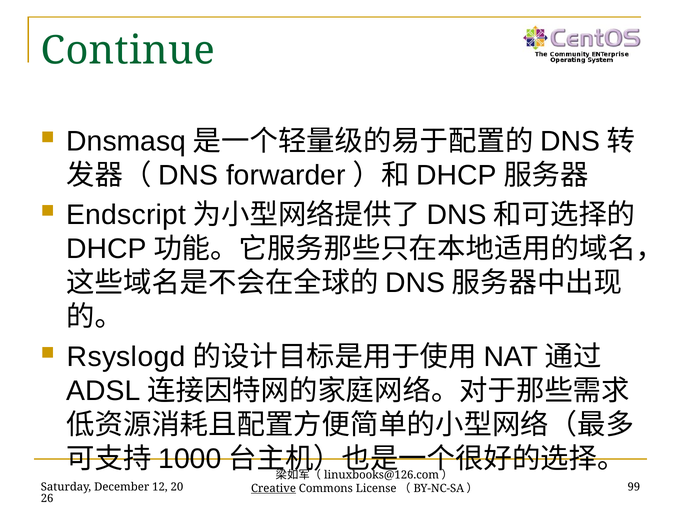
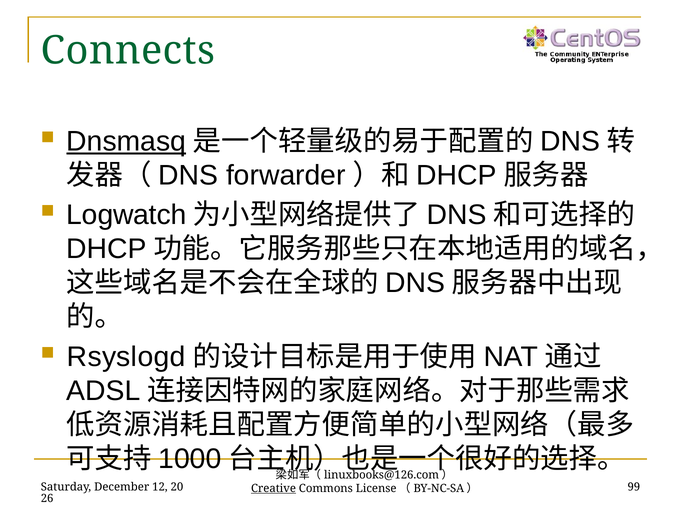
Continue: Continue -> Connects
Dnsmasq underline: none -> present
Endscript: Endscript -> Logwatch
